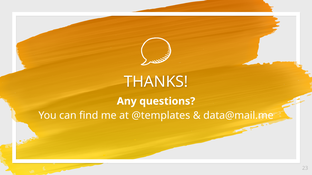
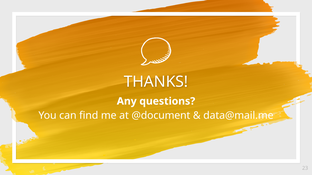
@templates: @templates -> @document
